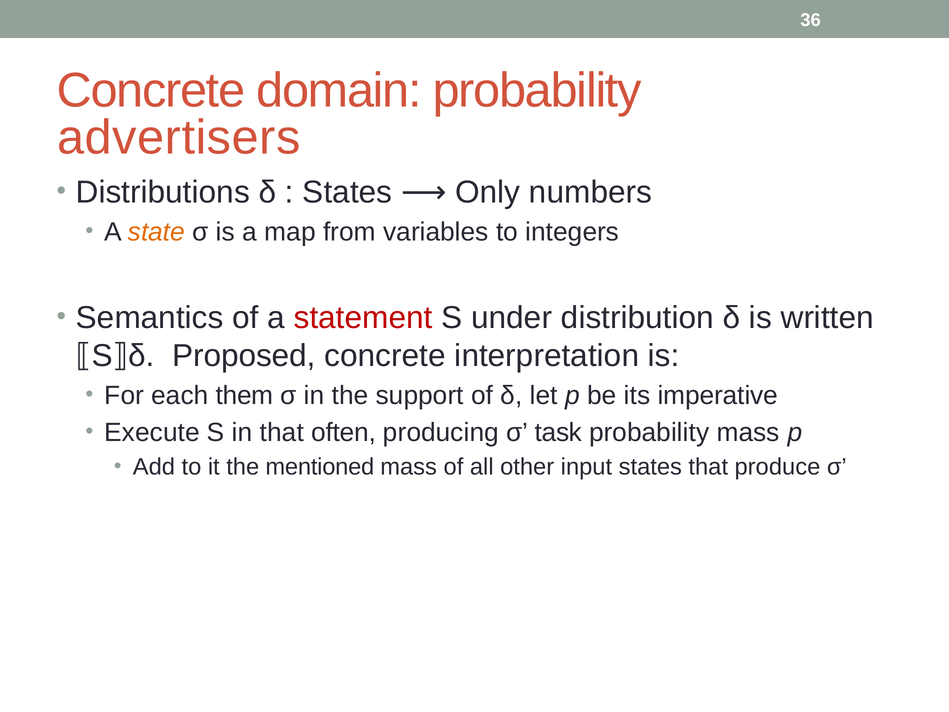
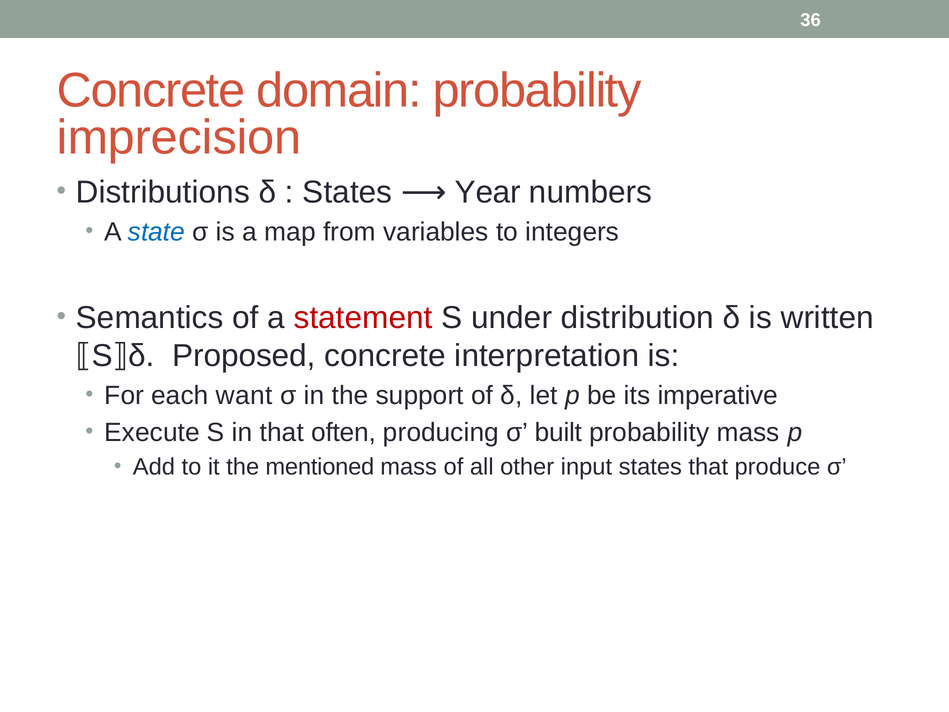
advertisers: advertisers -> imprecision
Only: Only -> Year
state colour: orange -> blue
them: them -> want
task: task -> built
